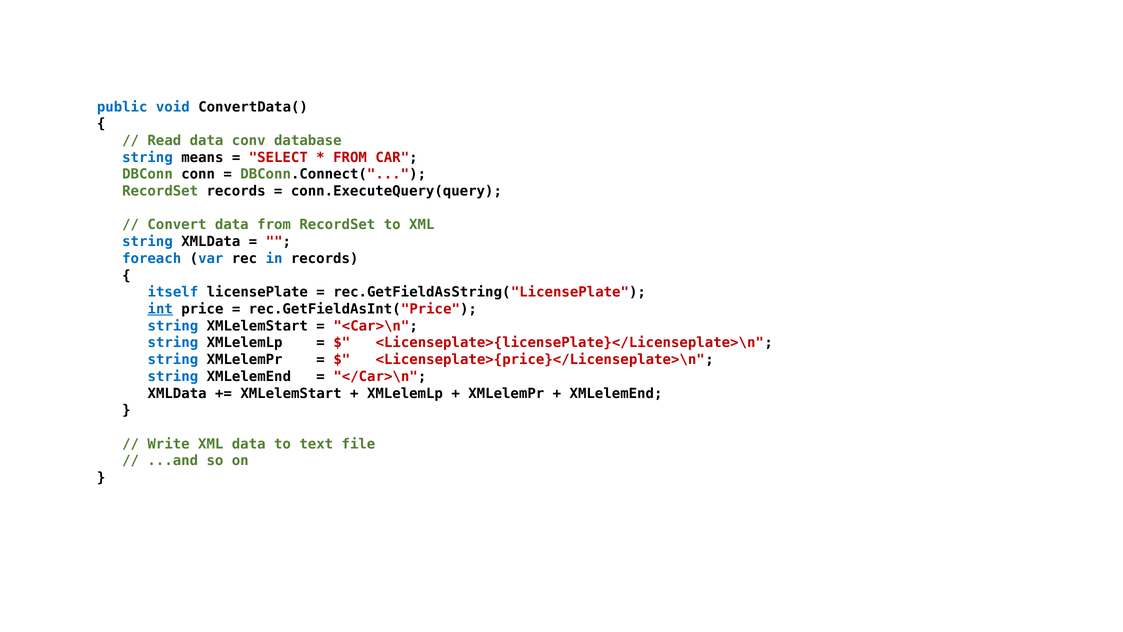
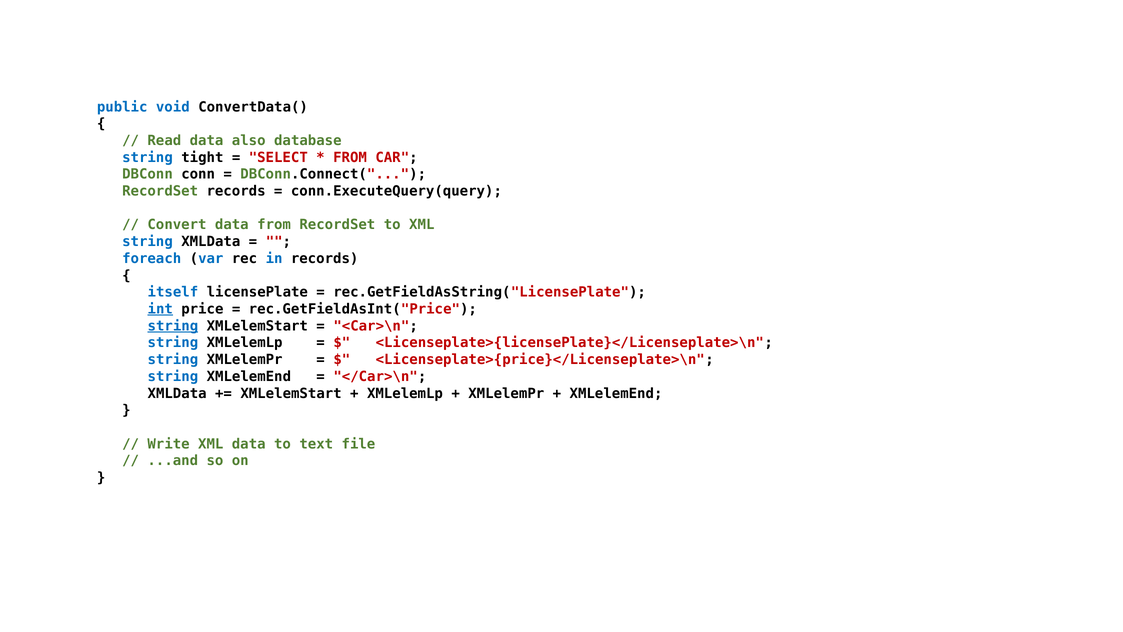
conv: conv -> also
means: means -> tight
string at (173, 326) underline: none -> present
